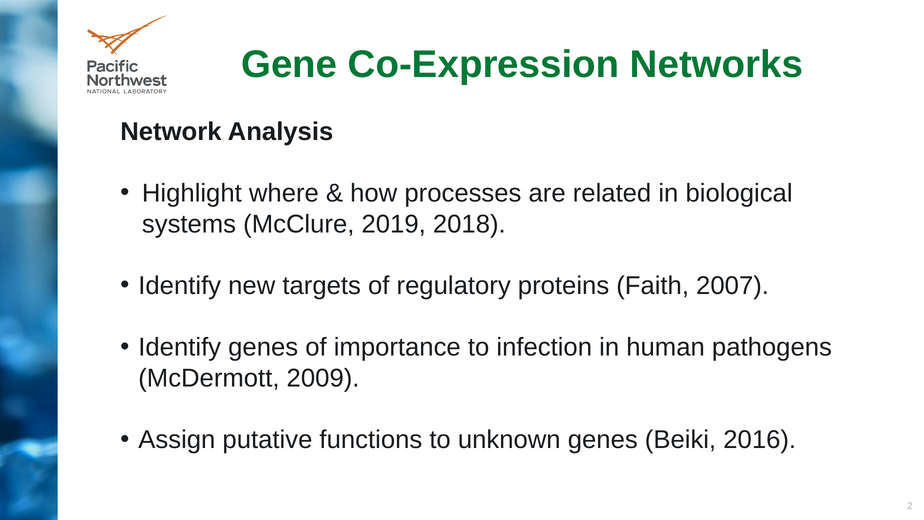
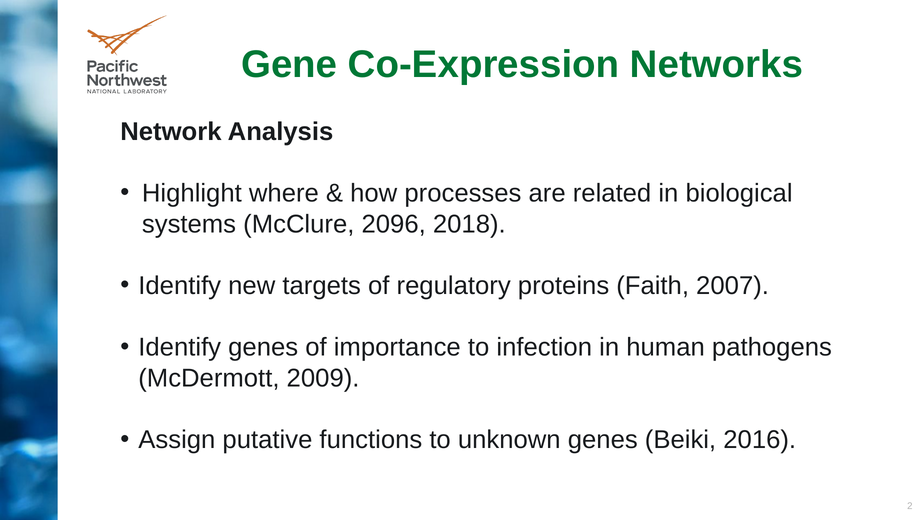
2019: 2019 -> 2096
